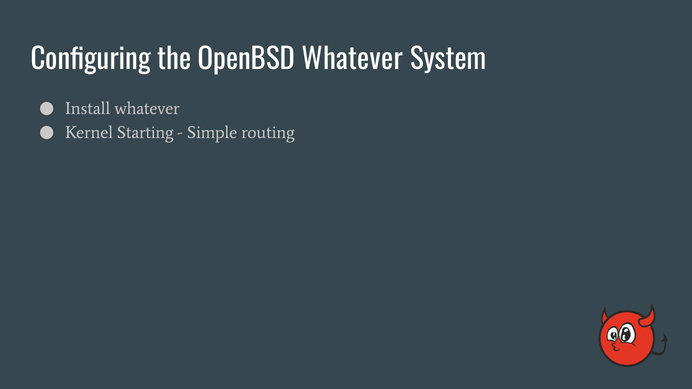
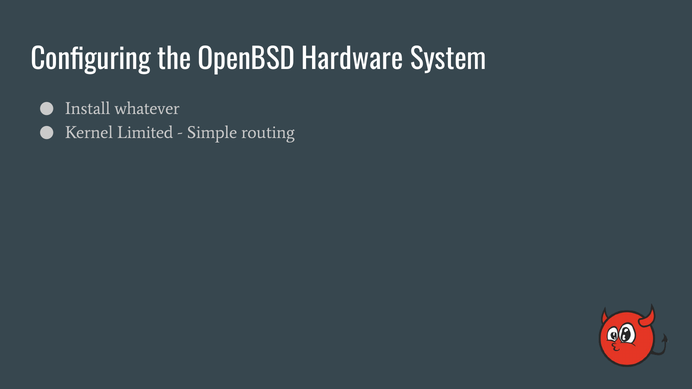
OpenBSD Whatever: Whatever -> Hardware
Starting: Starting -> Limited
